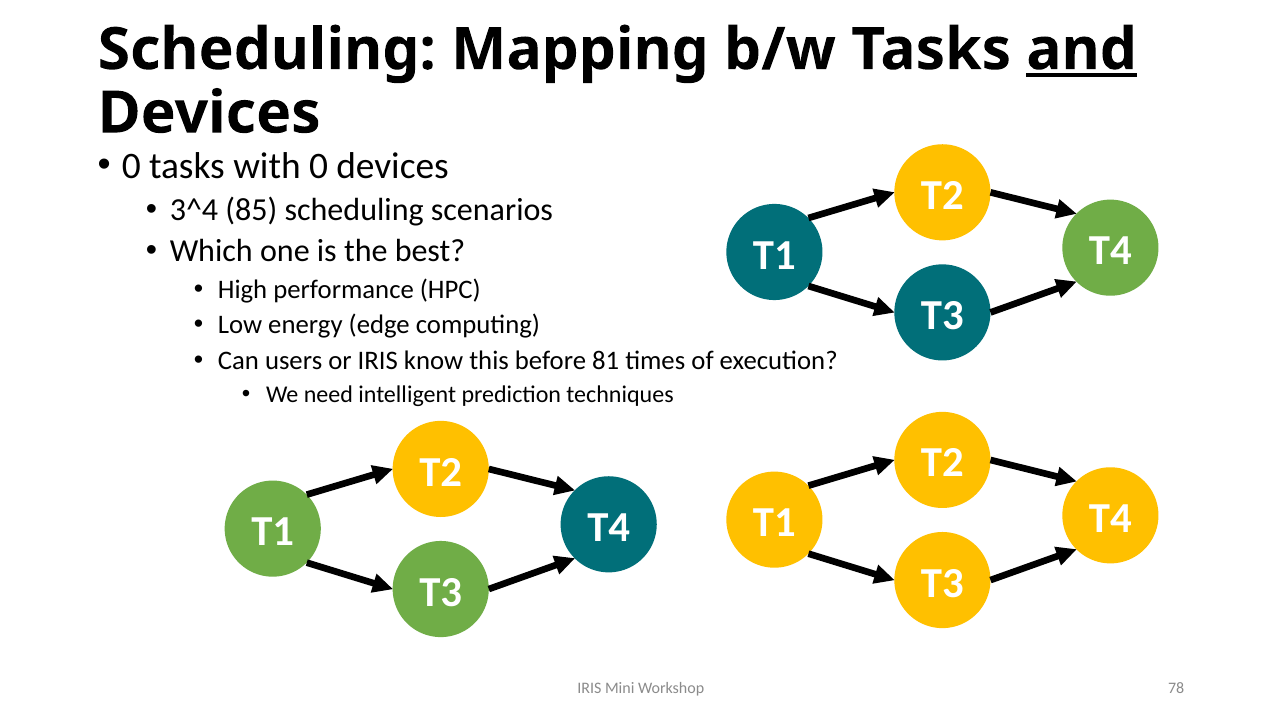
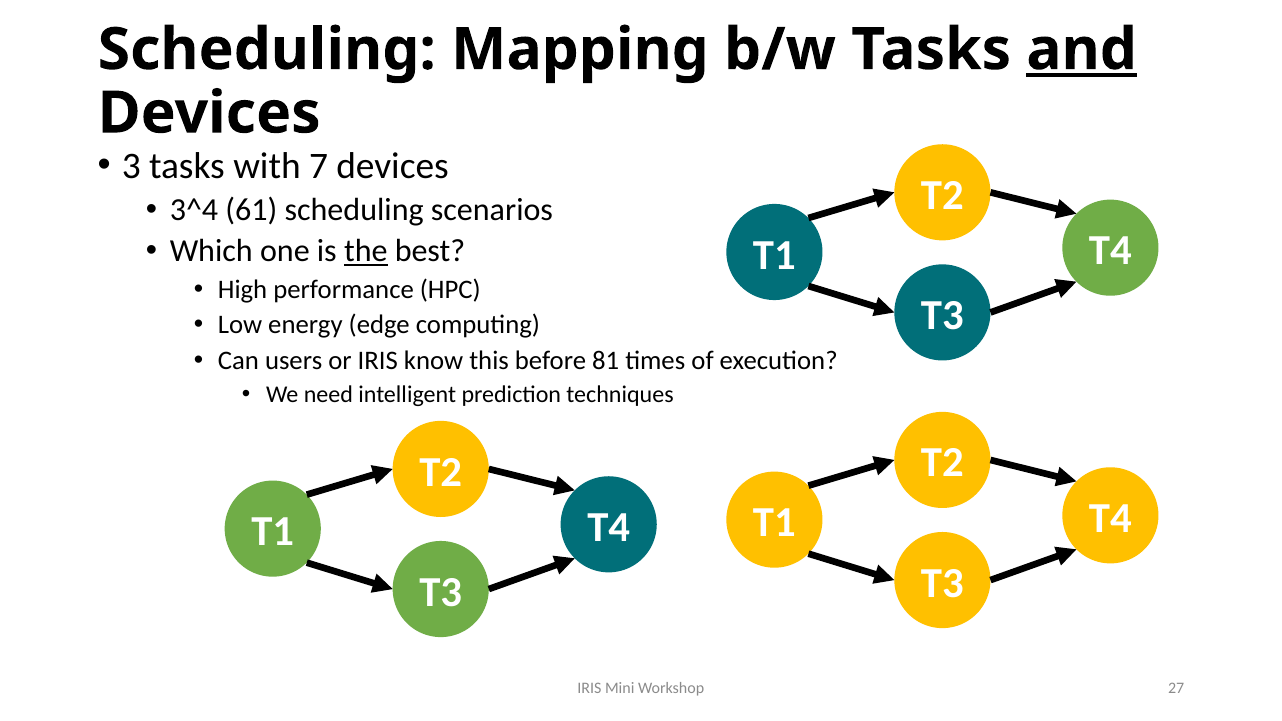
0 at (131, 166): 0 -> 3
with 0: 0 -> 7
85: 85 -> 61
the underline: none -> present
78: 78 -> 27
